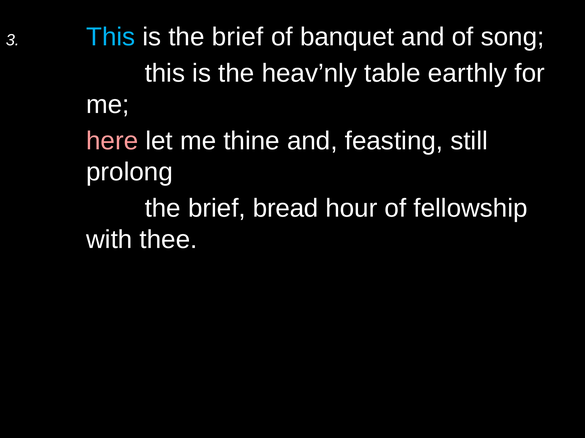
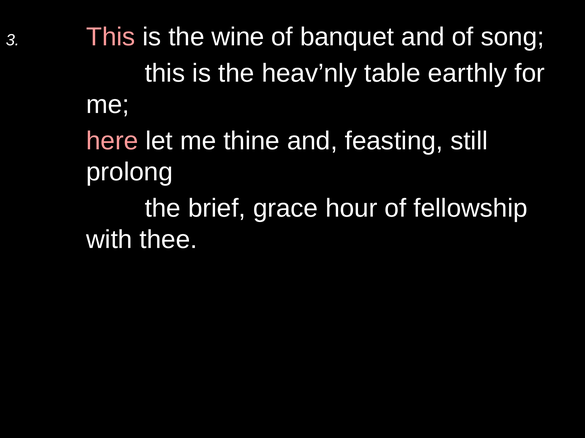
This at (111, 37) colour: light blue -> pink
is the brief: brief -> wine
bread: bread -> grace
